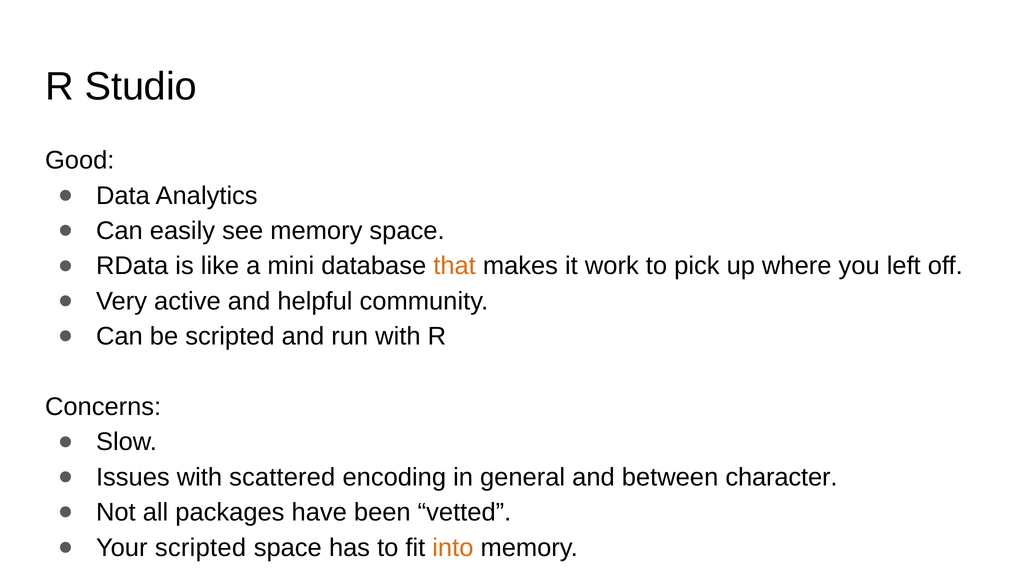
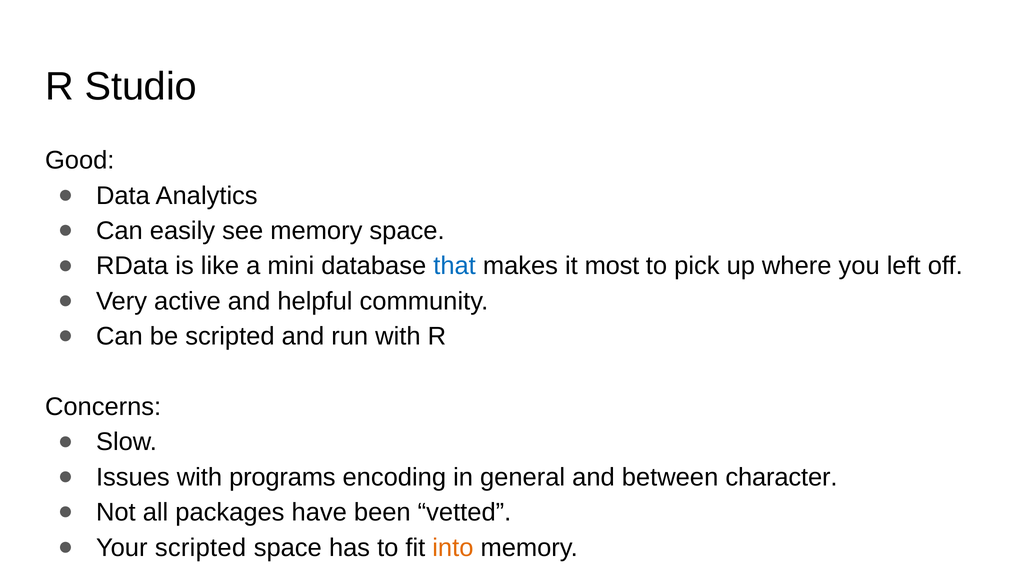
that colour: orange -> blue
work: work -> most
scattered: scattered -> programs
